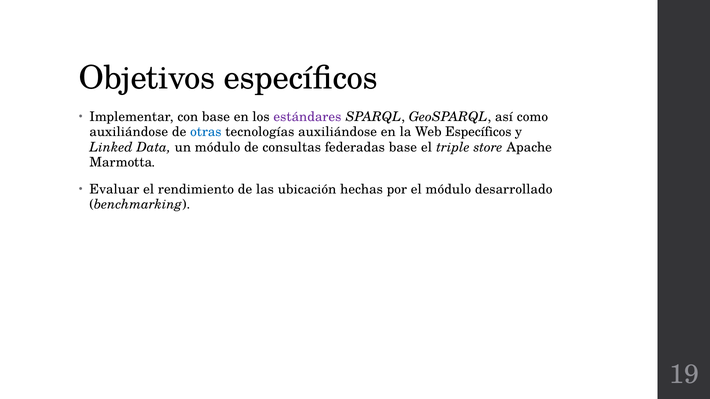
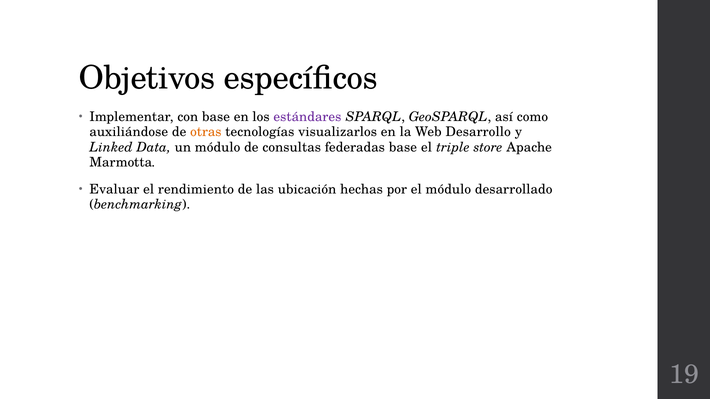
otras colour: blue -> orange
tecnologías auxiliándose: auxiliándose -> visualizarlos
Web Específicos: Específicos -> Desarrollo
